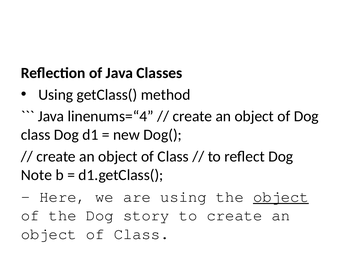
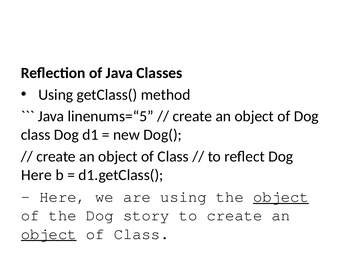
linenums=“4: linenums=“4 -> linenums=“5
Note at (36, 175): Note -> Here
object at (49, 234) underline: none -> present
